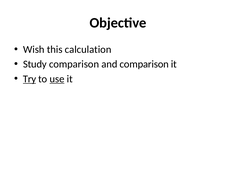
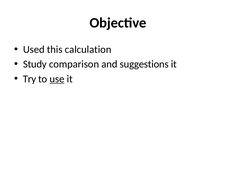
Wish: Wish -> Used
and comparison: comparison -> suggestions
Try underline: present -> none
